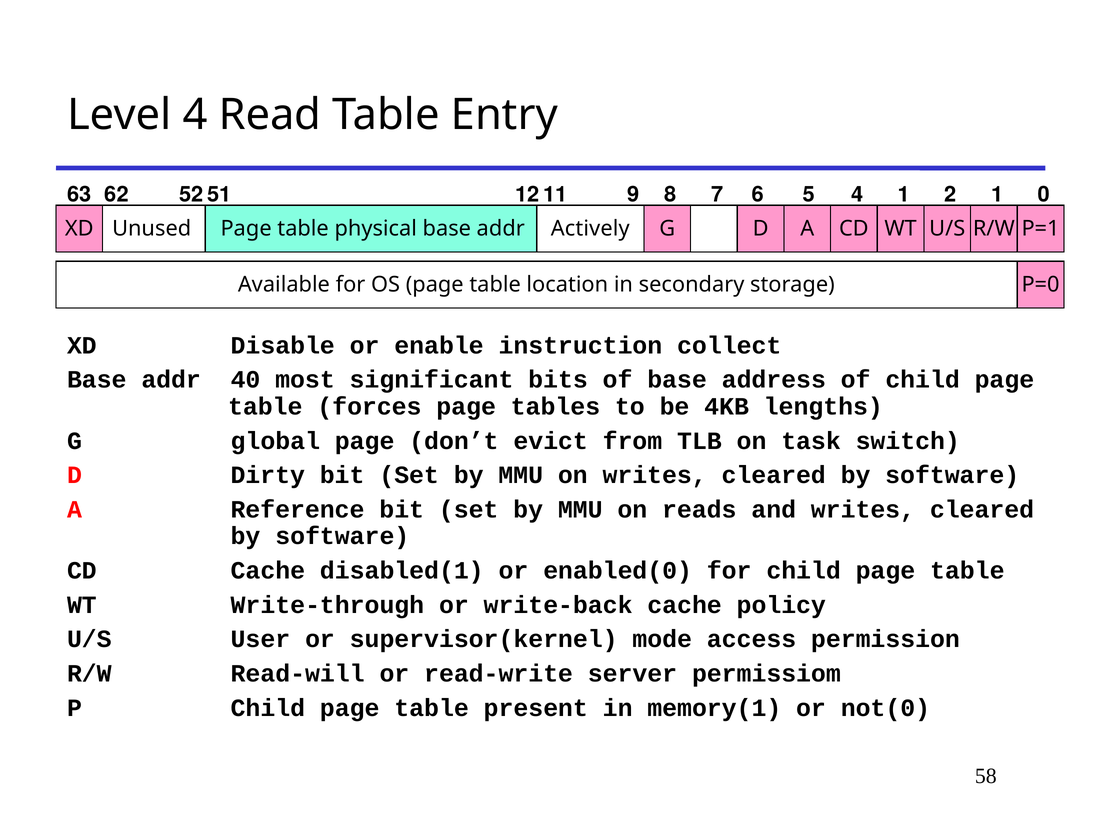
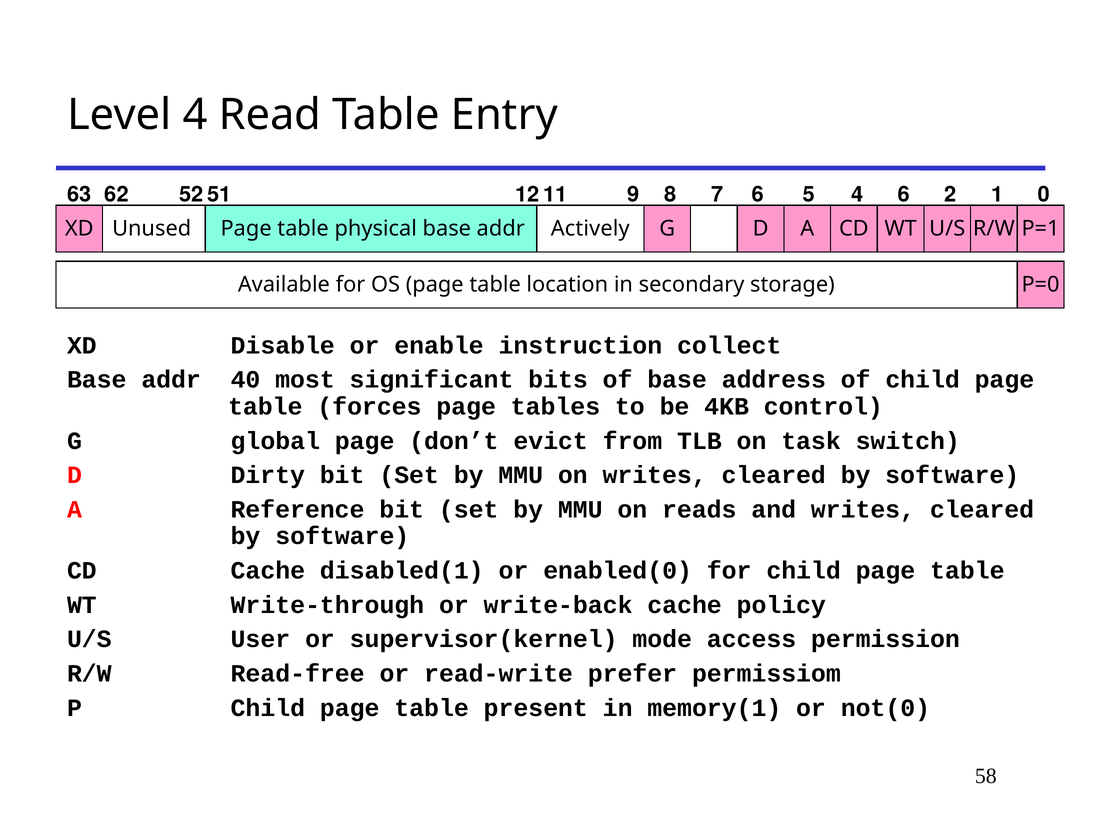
4 1: 1 -> 6
lengths: lengths -> control
Read-will: Read-will -> Read-free
server: server -> prefer
